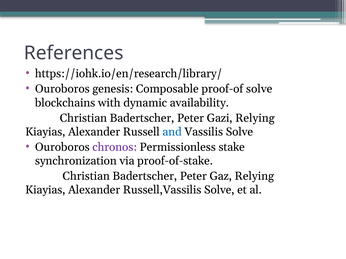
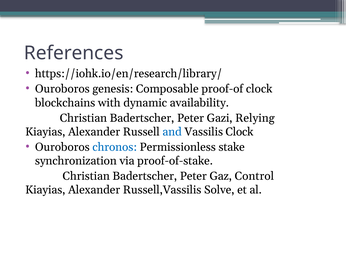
proof-of solve: solve -> clock
Vassilis Solve: Solve -> Clock
chronos colour: purple -> blue
Gaz Relying: Relying -> Control
